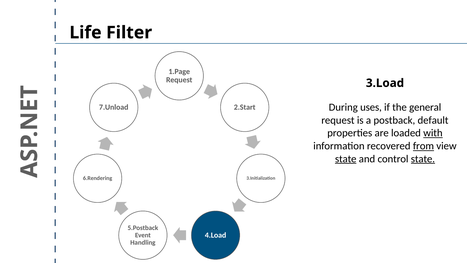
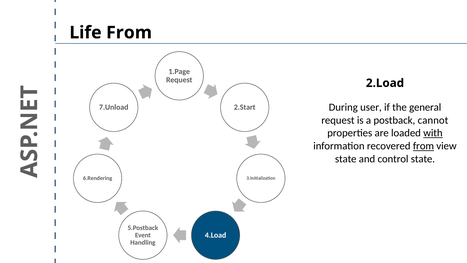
Life Filter: Filter -> From
3.Load: 3.Load -> 2.Load
uses: uses -> user
default: default -> cannot
state at (346, 159) underline: present -> none
state at (423, 159) underline: present -> none
